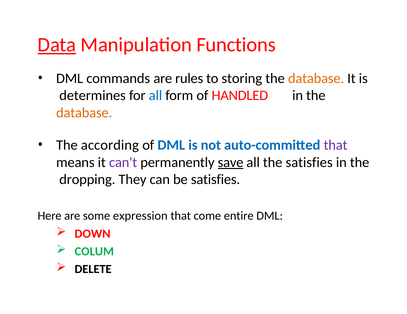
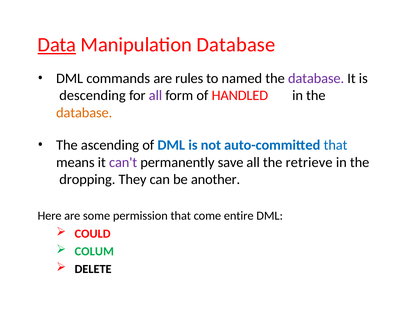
Manipulation Functions: Functions -> Database
storing: storing -> named
database at (316, 78) colour: orange -> purple
determines: determines -> descending
all at (155, 96) colour: blue -> purple
according: according -> ascending
that at (336, 145) colour: purple -> blue
save underline: present -> none
the satisfies: satisfies -> retrieve
be satisfies: satisfies -> another
expression: expression -> permission
DOWN: DOWN -> COULD
